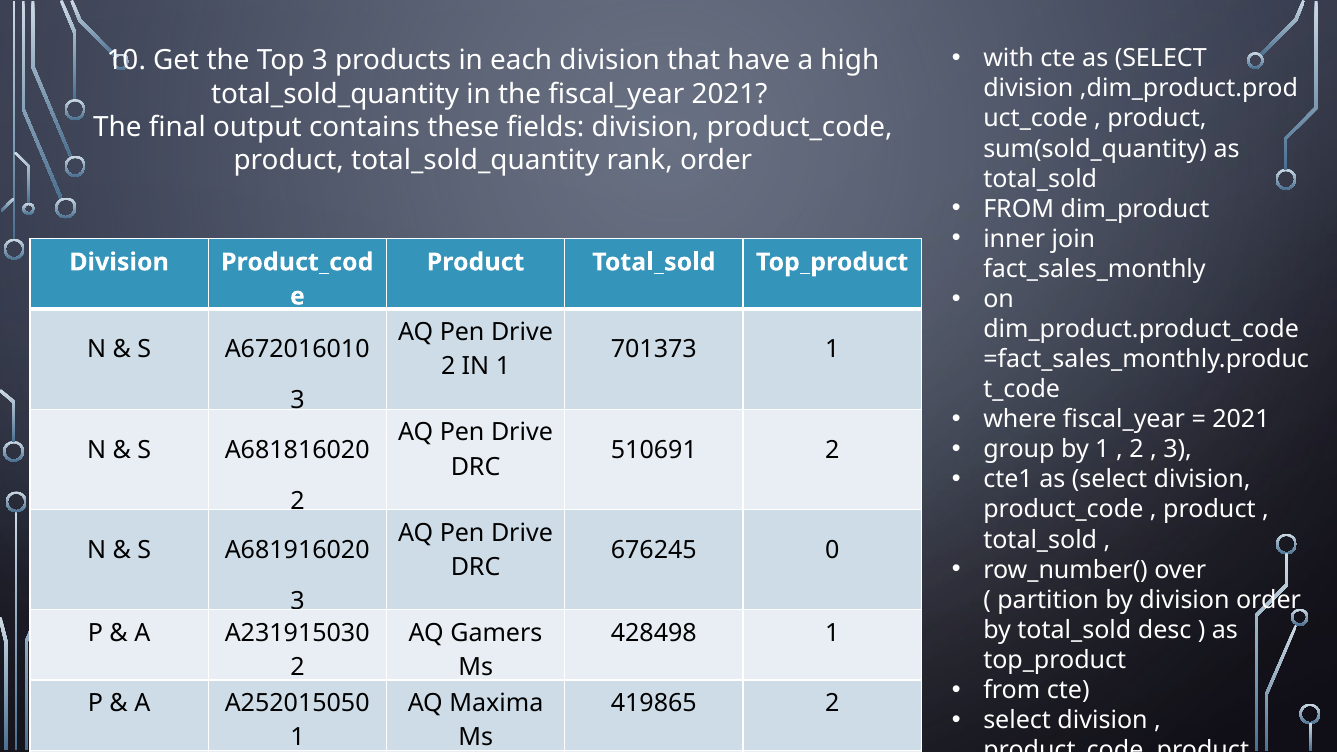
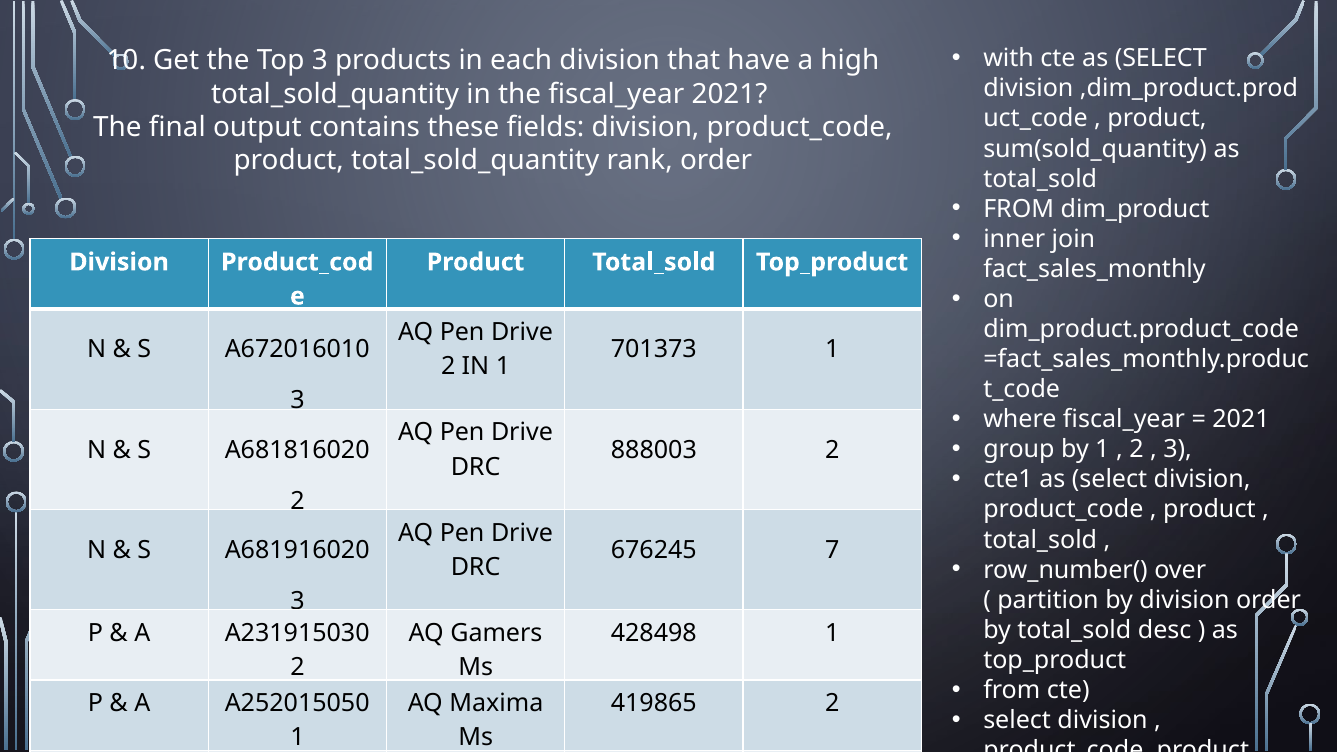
510691: 510691 -> 888003
0: 0 -> 7
